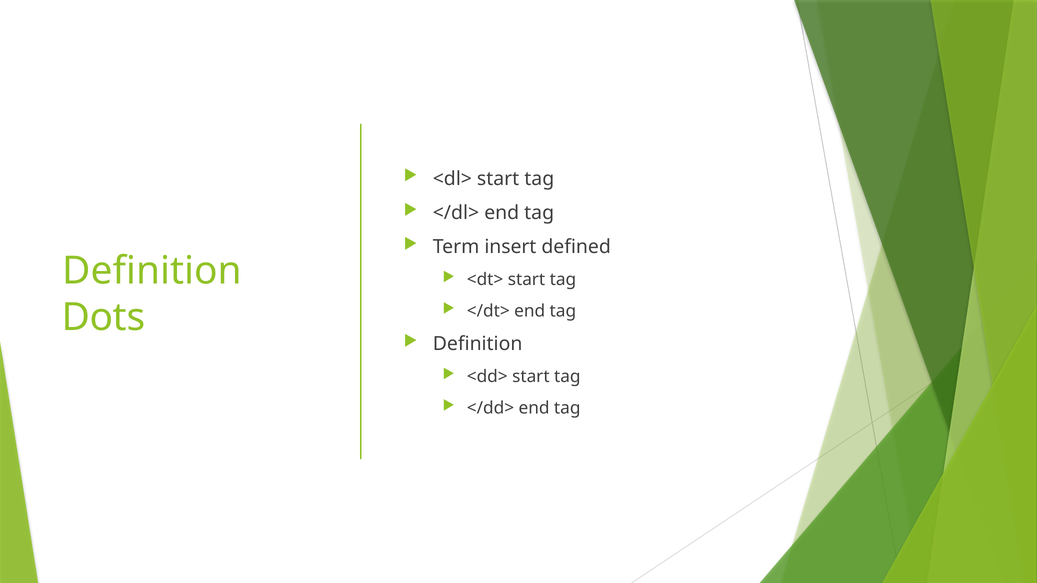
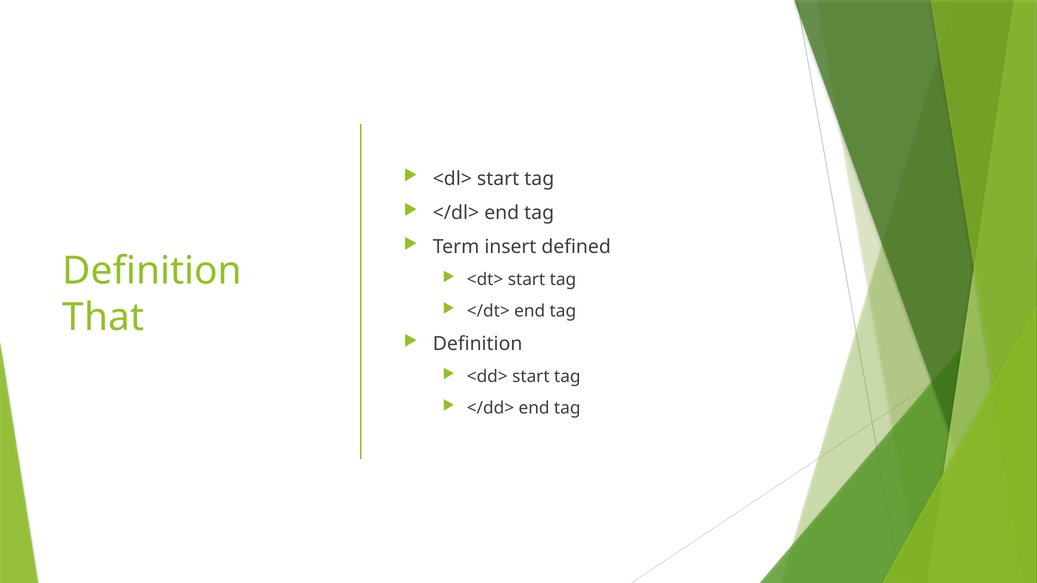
Dots: Dots -> That
